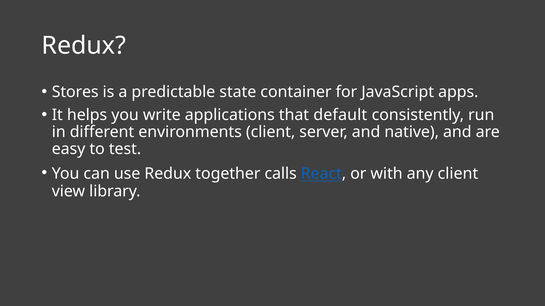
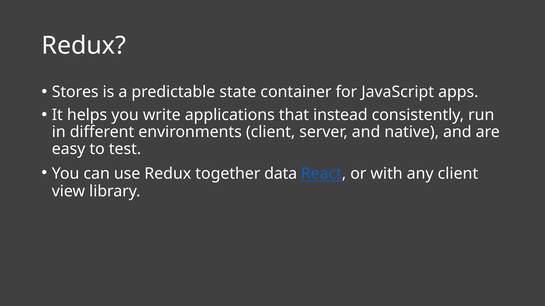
default: default -> instead
calls: calls -> data
